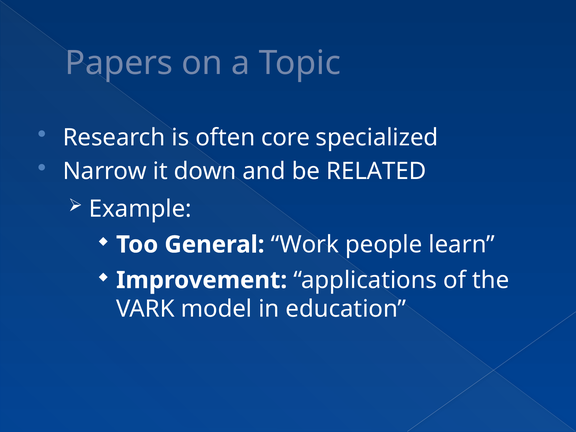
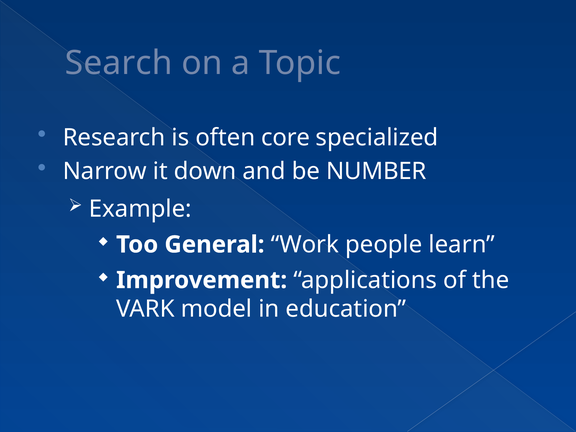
Papers: Papers -> Search
RELATED: RELATED -> NUMBER
